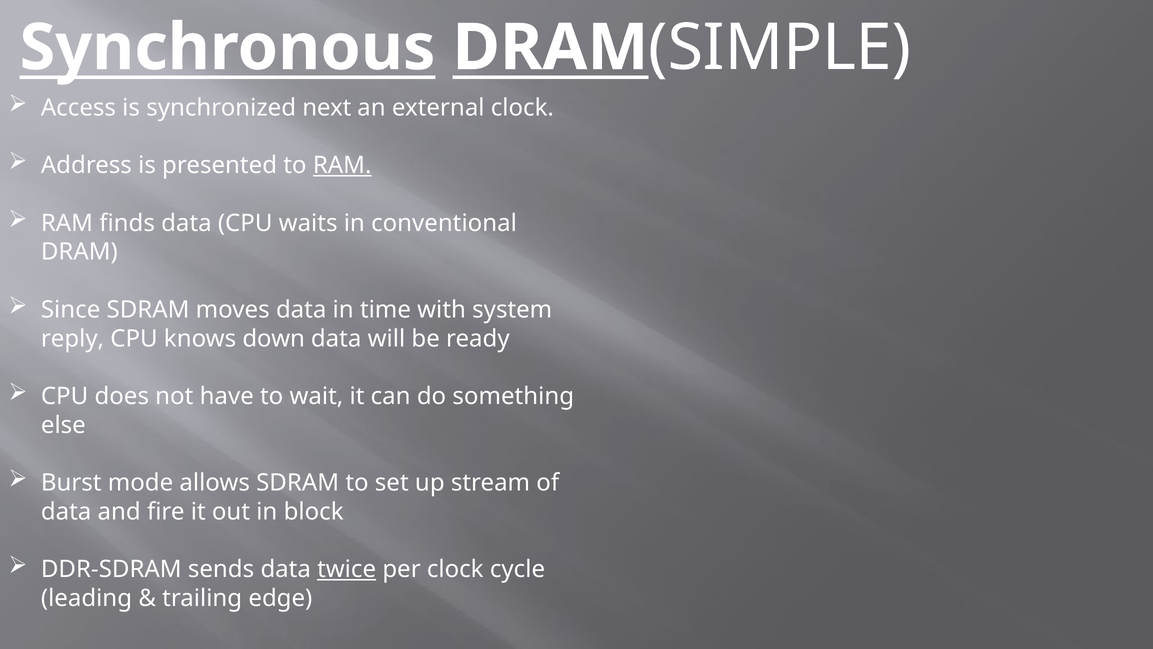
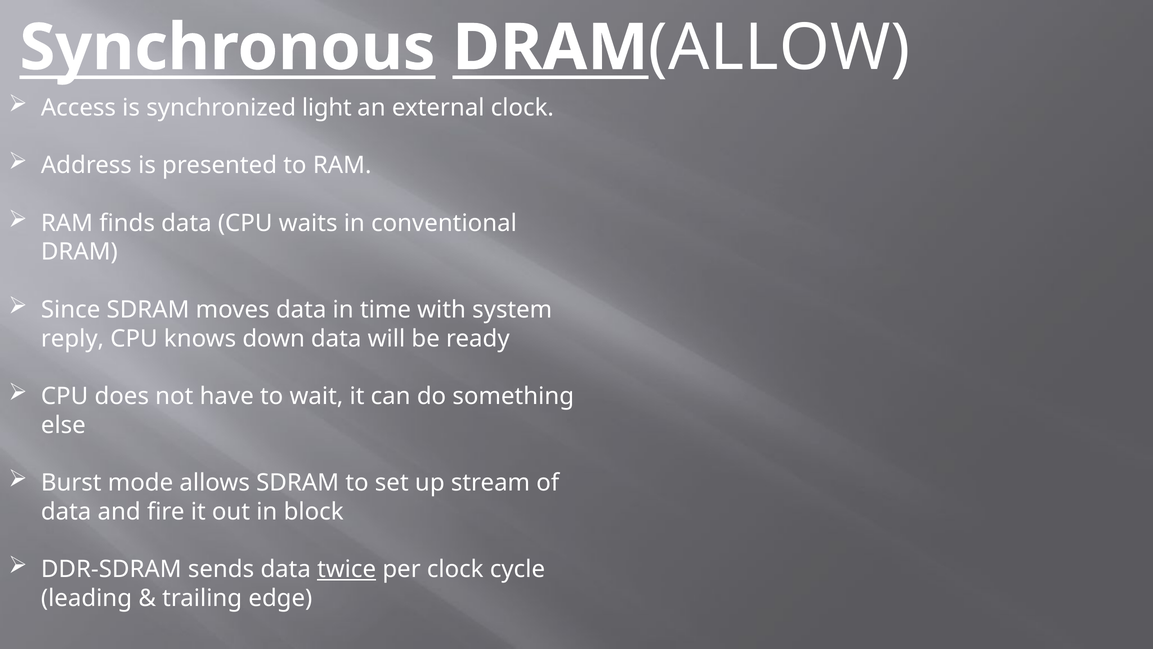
SIMPLE: SIMPLE -> ALLOW
next: next -> light
RAM at (342, 165) underline: present -> none
